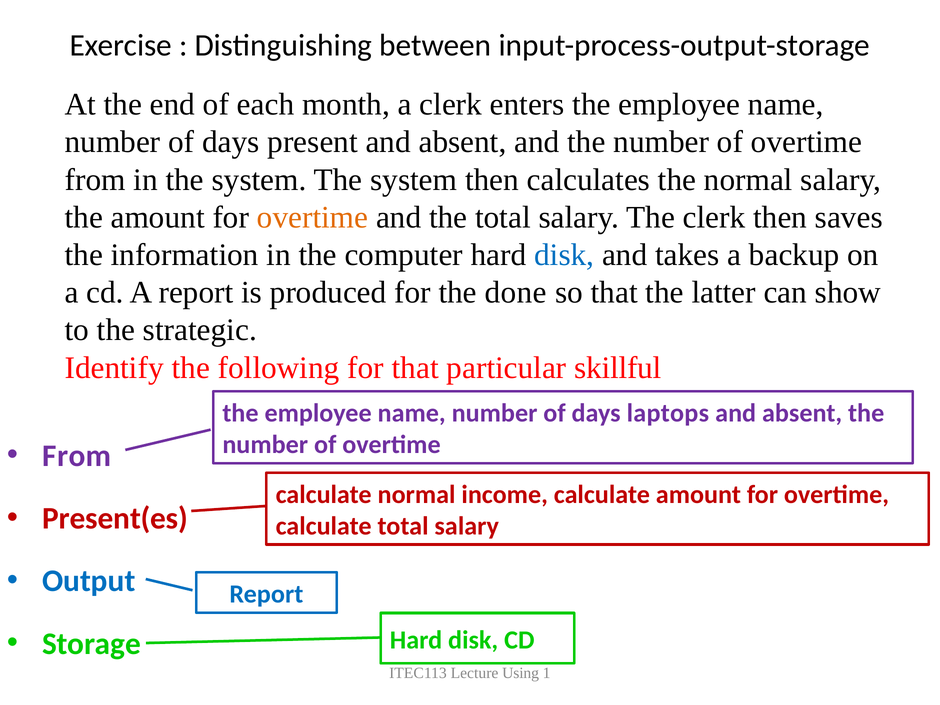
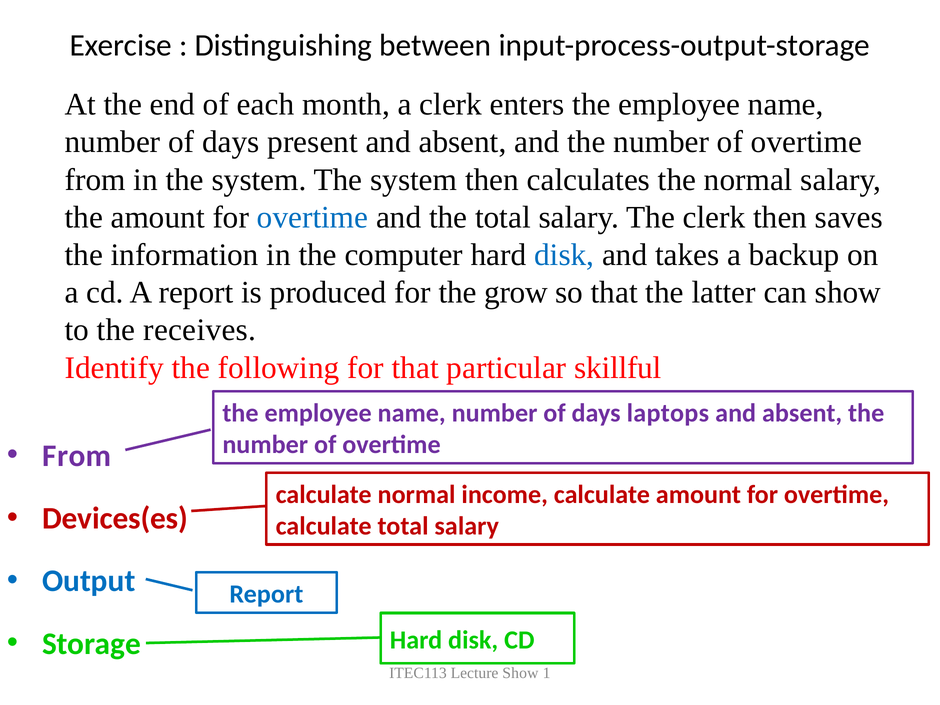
overtime at (313, 217) colour: orange -> blue
done: done -> grow
strategic: strategic -> receives
Present(es: Present(es -> Devices(es
Lecture Using: Using -> Show
